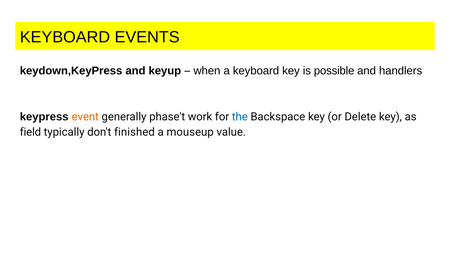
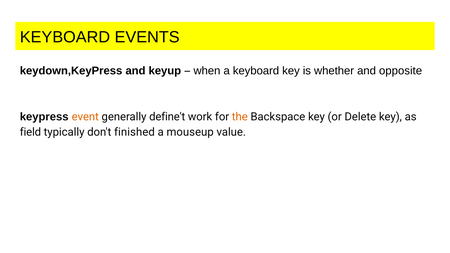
possible: possible -> whether
handlers: handlers -> opposite
phase't: phase't -> define't
the colour: blue -> orange
